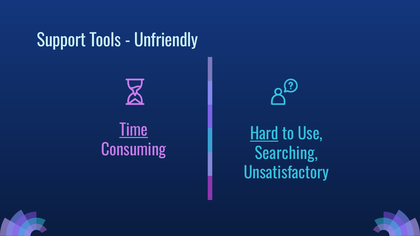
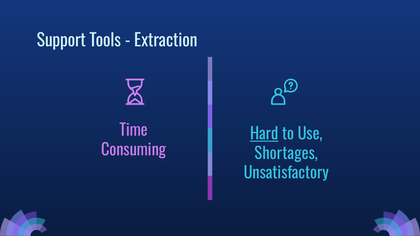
Unfriendly: Unfriendly -> Extraction
Time underline: present -> none
Searching: Searching -> Shortages
